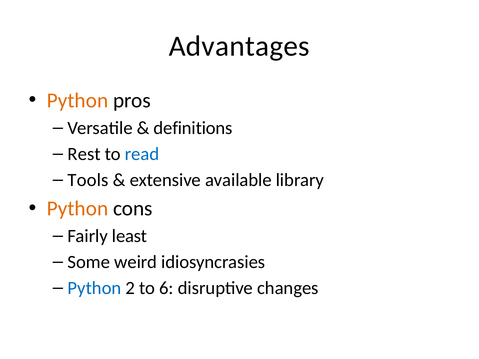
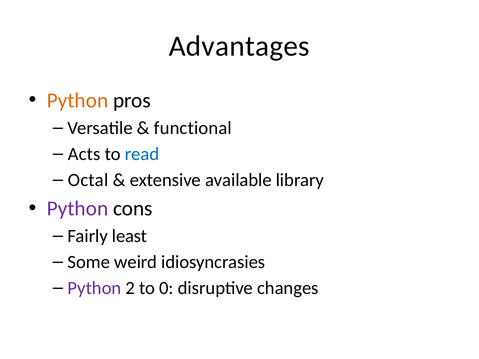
definitions: definitions -> functional
Rest: Rest -> Acts
Tools: Tools -> Octal
Python at (77, 209) colour: orange -> purple
Python at (95, 288) colour: blue -> purple
6: 6 -> 0
